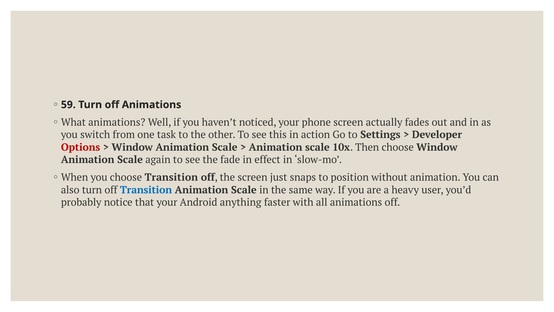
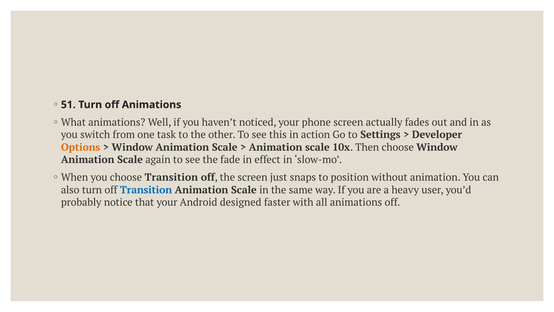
59: 59 -> 51
Options colour: red -> orange
anything: anything -> designed
